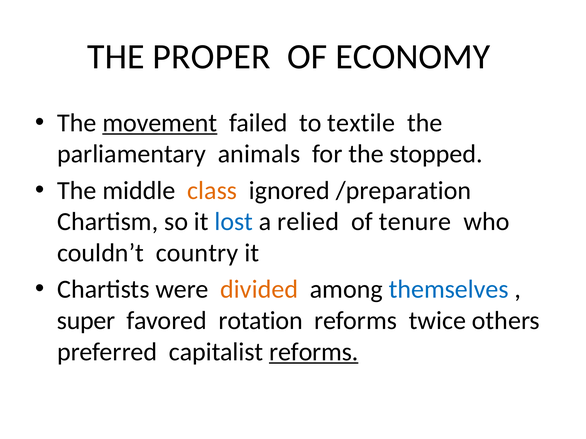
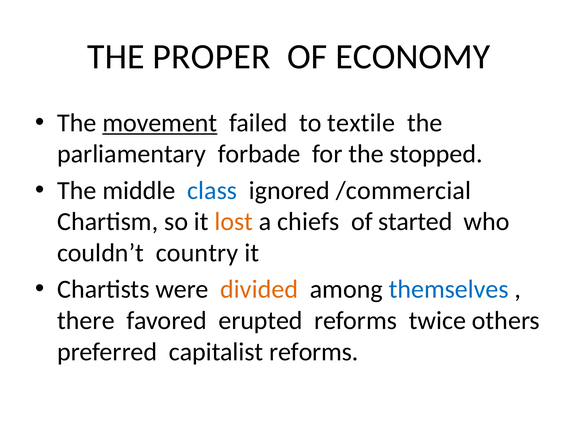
animals: animals -> forbade
class colour: orange -> blue
/preparation: /preparation -> /commercial
lost colour: blue -> orange
relied: relied -> chiefs
tenure: tenure -> started
super: super -> there
rotation: rotation -> erupted
reforms at (314, 352) underline: present -> none
